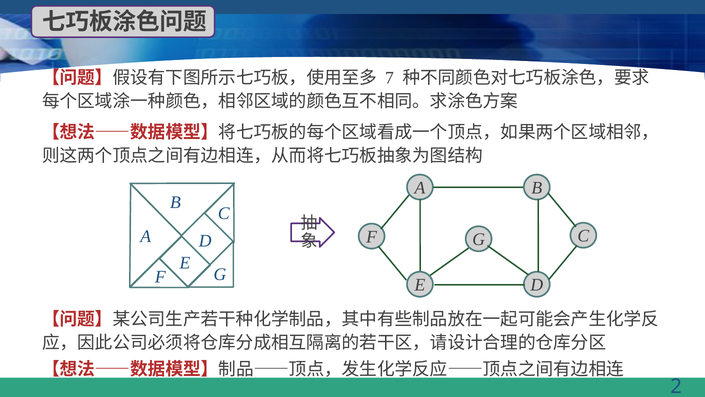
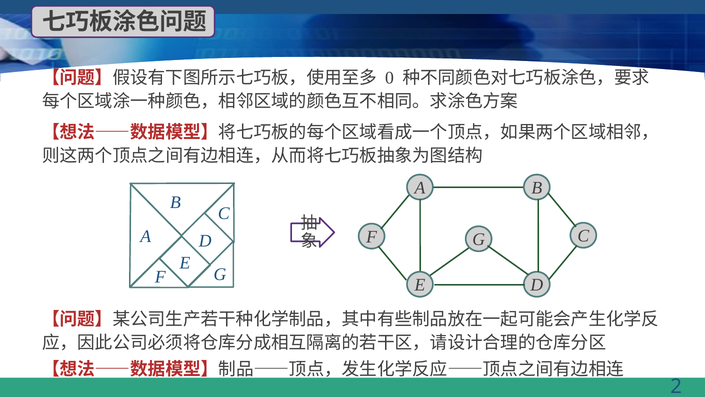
7: 7 -> 0
